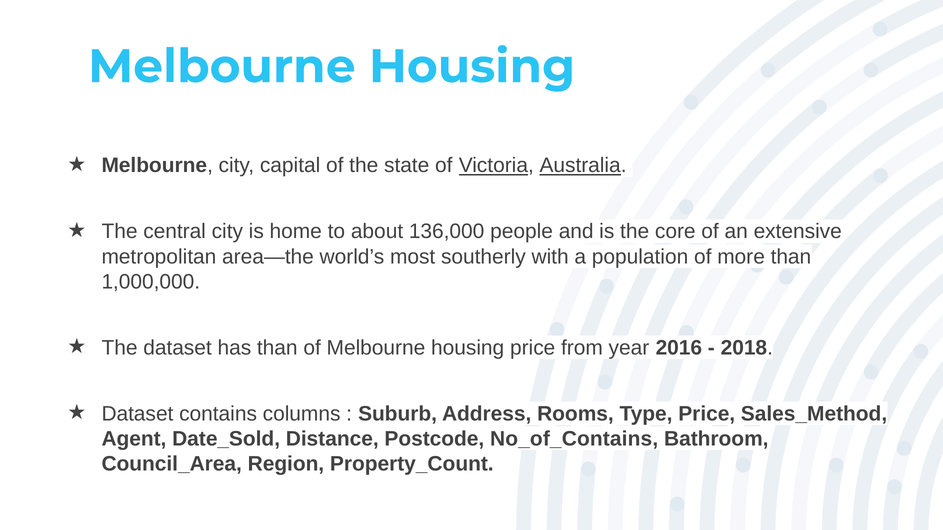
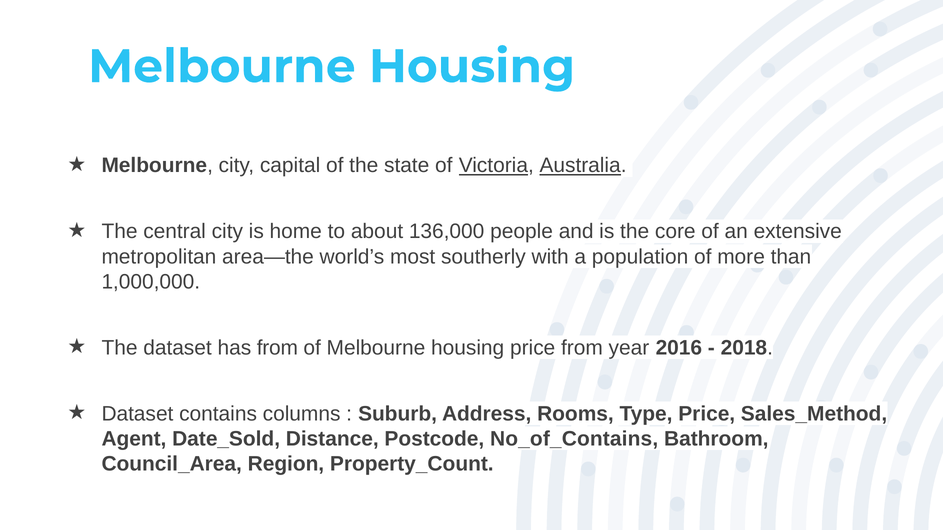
has than: than -> from
